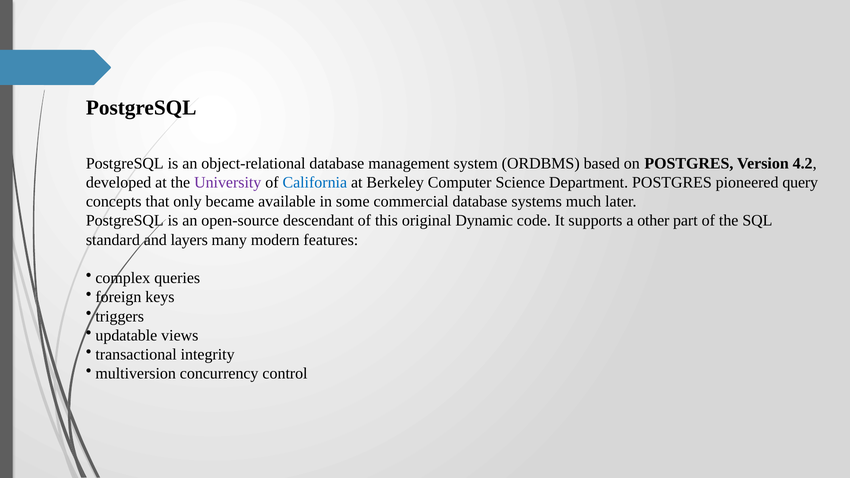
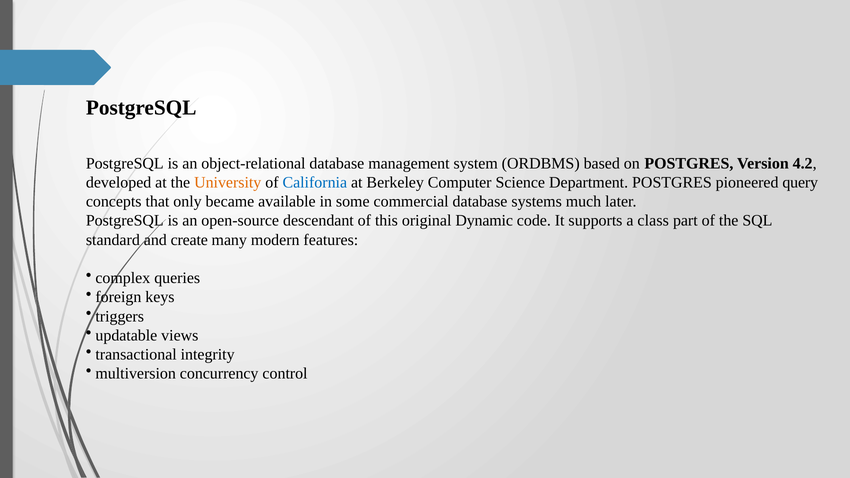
University colour: purple -> orange
other: other -> class
layers: layers -> create
